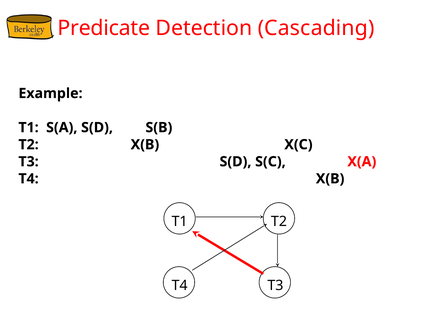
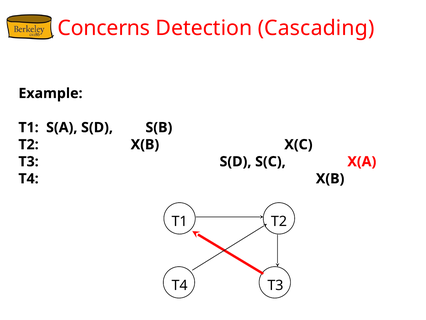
Predicate: Predicate -> Concerns
